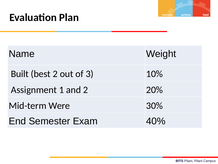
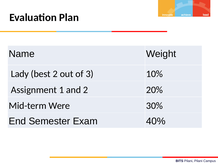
Built: Built -> Lady
